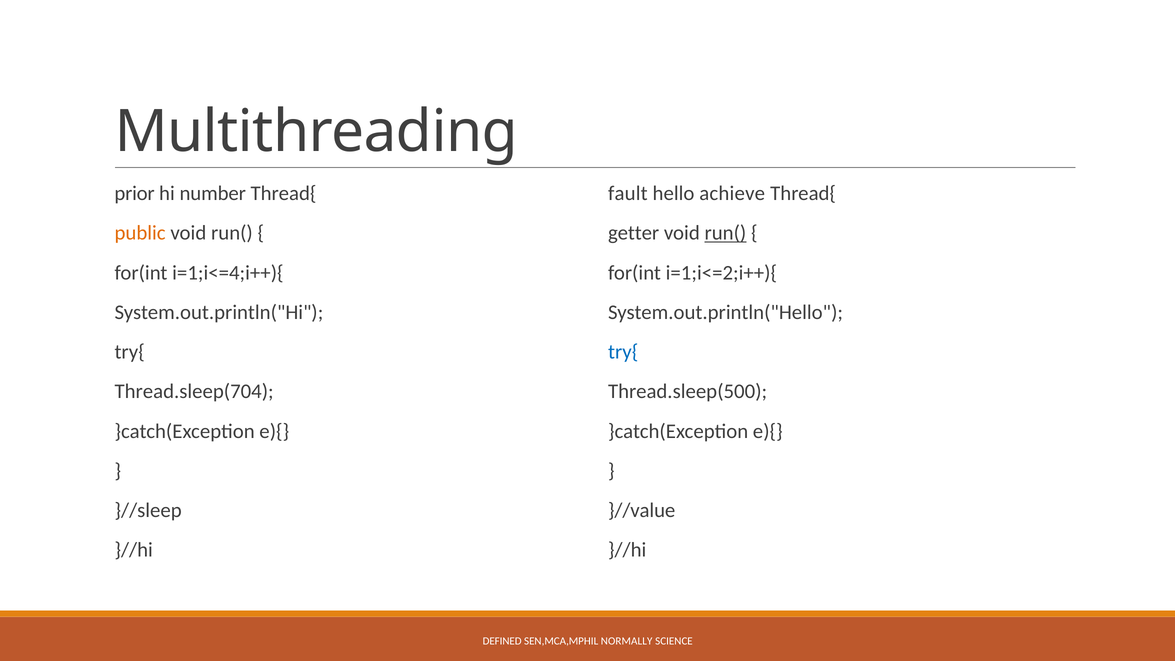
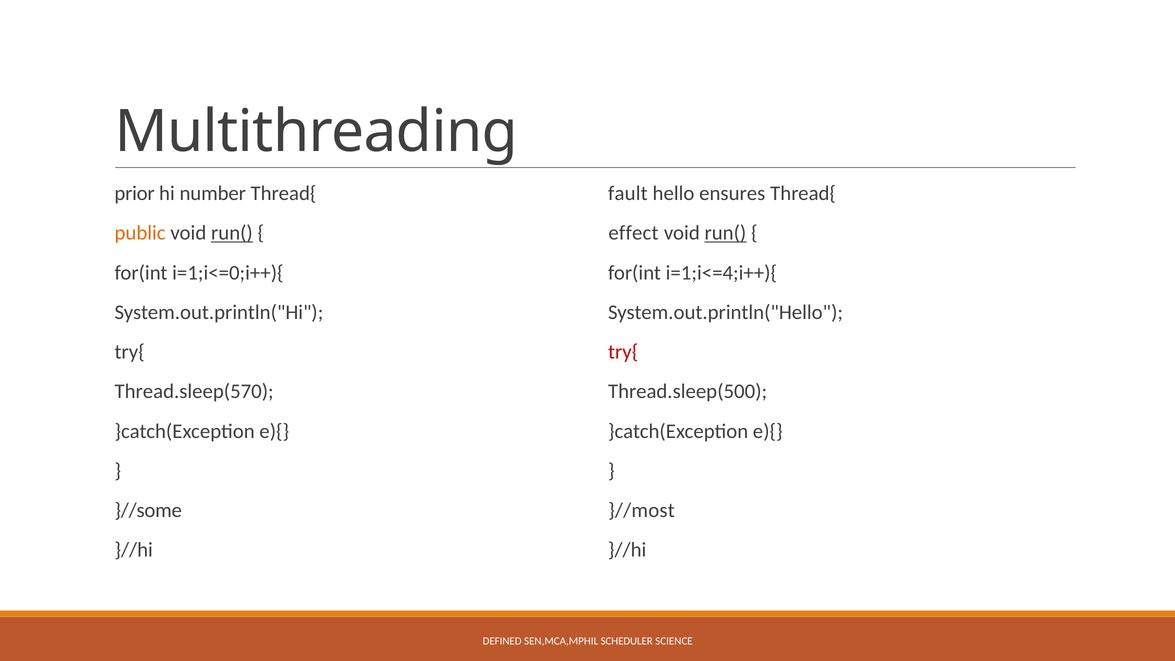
achieve: achieve -> ensures
run( at (232, 233) underline: none -> present
getter: getter -> effect
i=1;i<=4;i++){: i=1;i<=4;i++){ -> i=1;i<=0;i++){
i=1;i<=2;i++){: i=1;i<=2;i++){ -> i=1;i<=4;i++){
try{ at (623, 352) colour: blue -> red
Thread.sleep(704: Thread.sleep(704 -> Thread.sleep(570
}//sleep: }//sleep -> }//some
}//value: }//value -> }//most
NORMALLY: NORMALLY -> SCHEDULER
